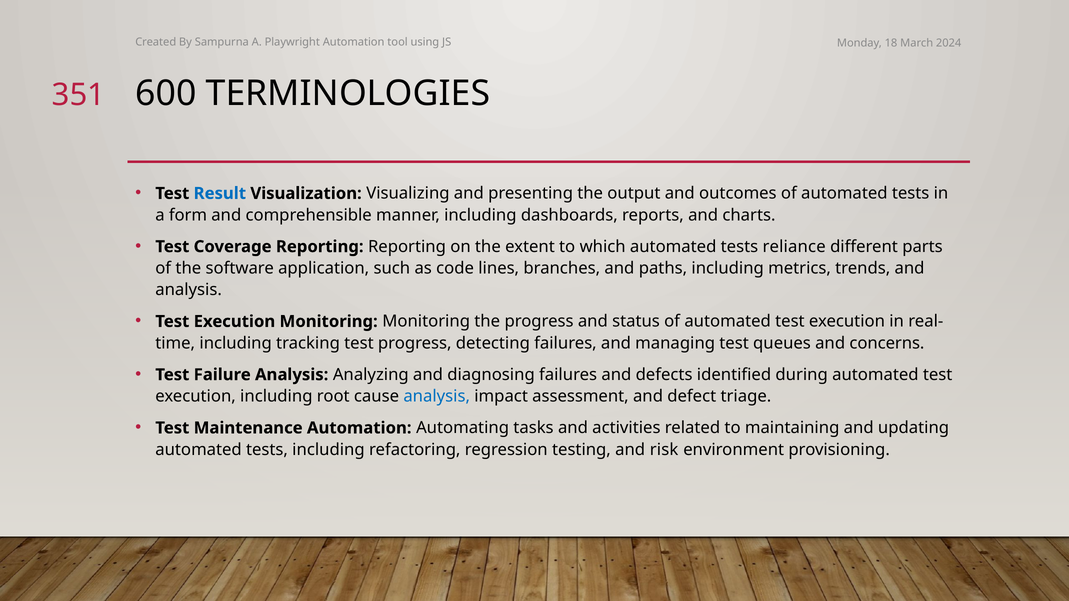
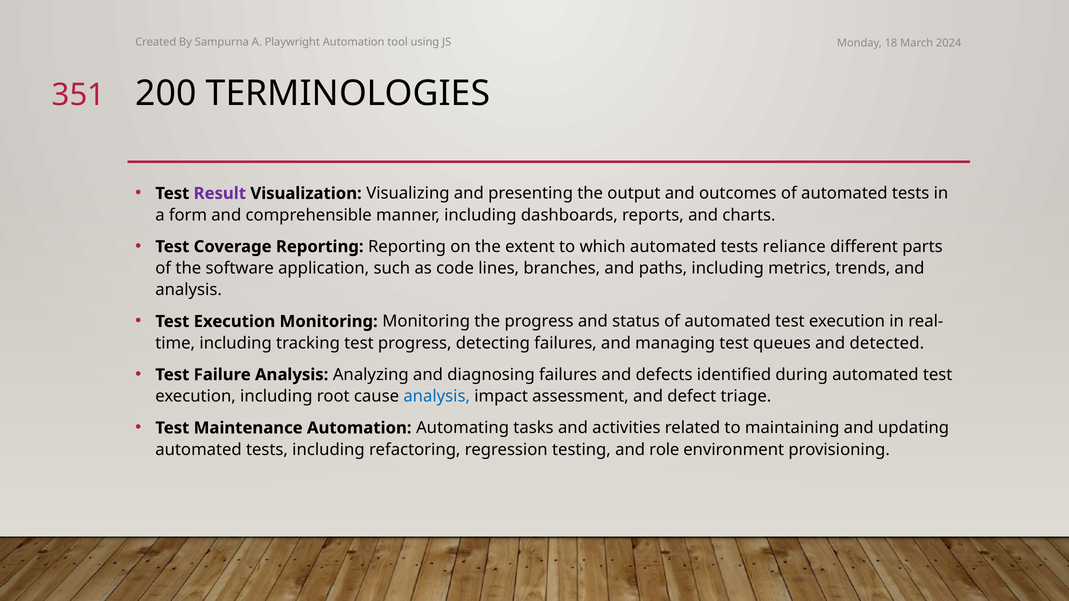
600: 600 -> 200
Result colour: blue -> purple
concerns: concerns -> detected
risk: risk -> role
